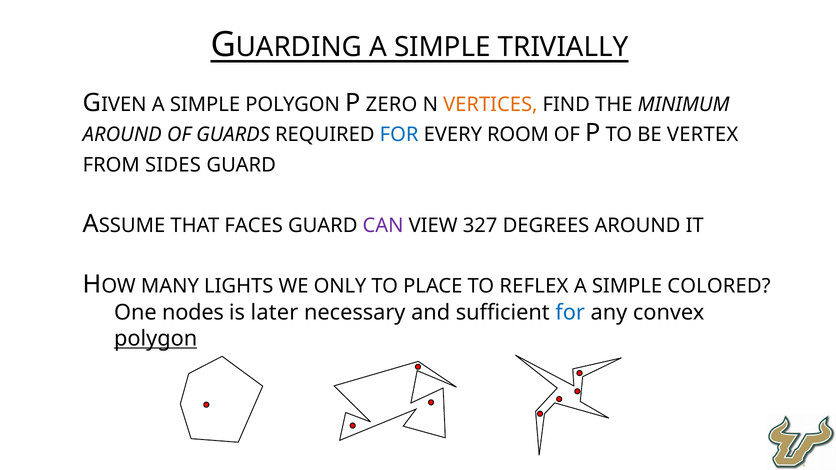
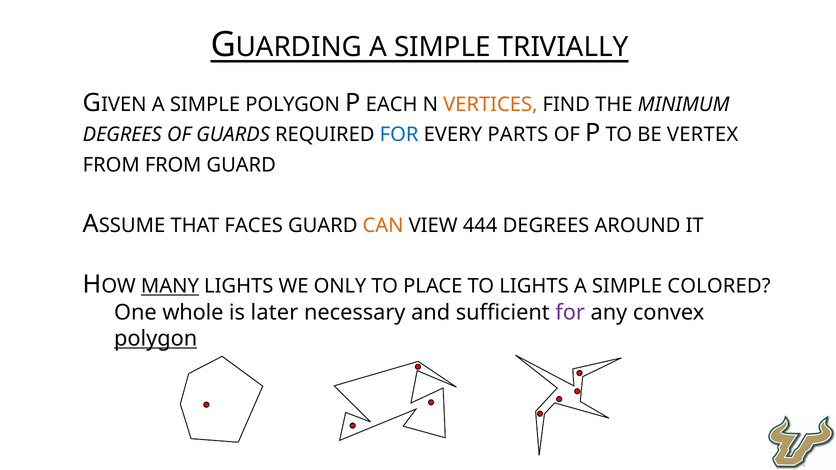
ZERO: ZERO -> EACH
AROUND at (122, 135): AROUND -> DEGREES
ROOM: ROOM -> PARTS
FROM SIDES: SIDES -> FROM
CAN colour: purple -> orange
327: 327 -> 444
MANY underline: none -> present
TO REFLEX: REFLEX -> LIGHTS
nodes: nodes -> whole
for at (570, 313) colour: blue -> purple
